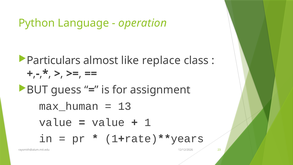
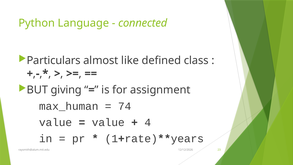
operation: operation -> connected
replace: replace -> defined
guess: guess -> giving
13: 13 -> 74
1: 1 -> 4
